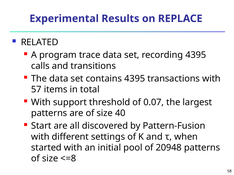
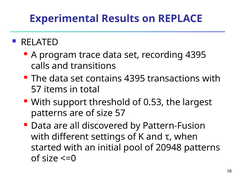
0.07: 0.07 -> 0.53
size 40: 40 -> 57
Start at (41, 126): Start -> Data
<=8: <=8 -> <=0
